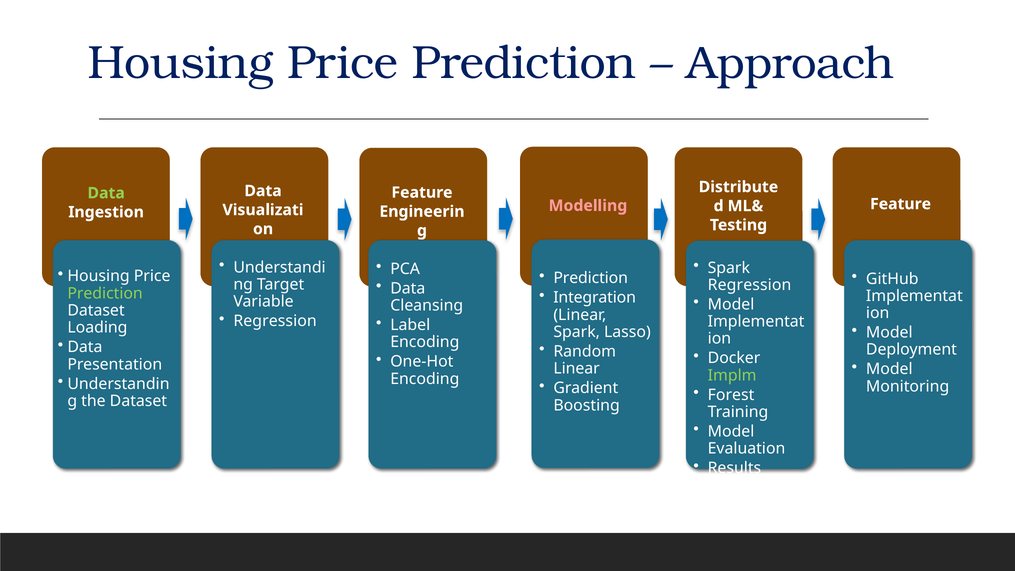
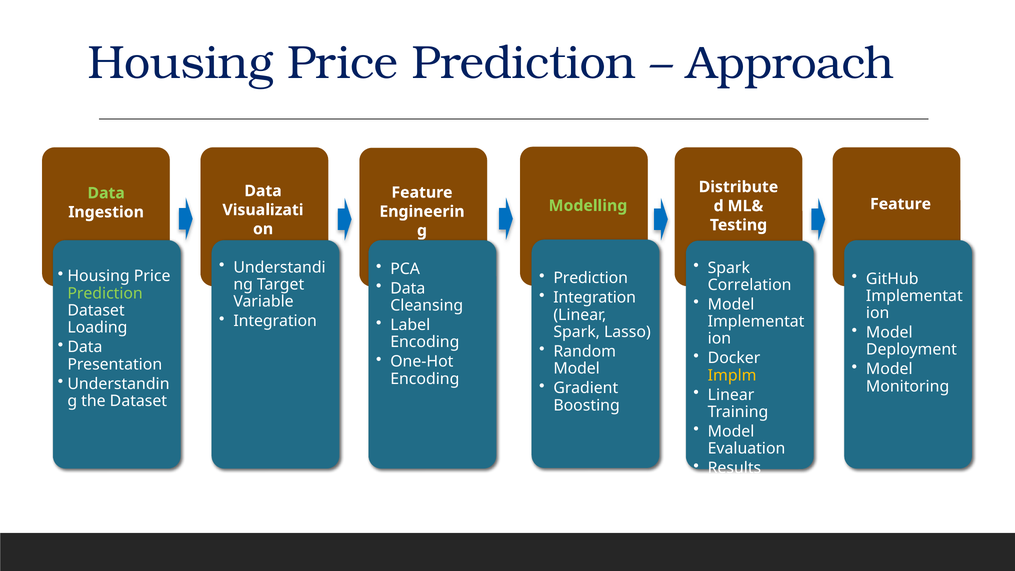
Modelling colour: pink -> light green
Regression at (750, 285): Regression -> Correlation
Regression at (275, 321): Regression -> Integration
Linear at (577, 369): Linear -> Model
Implm colour: light green -> yellow
Forest at (731, 395): Forest -> Linear
